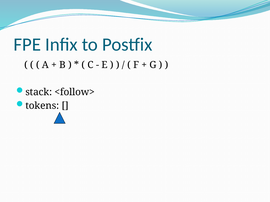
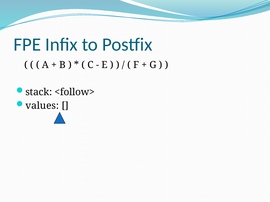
tokens: tokens -> values
